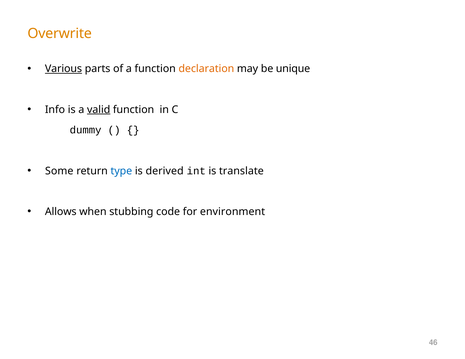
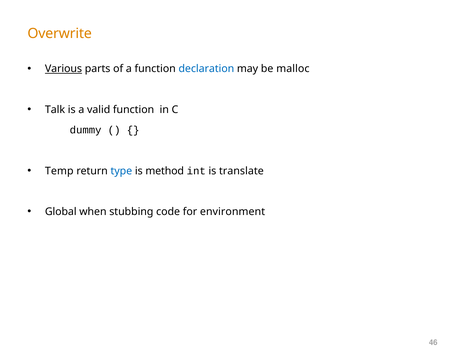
declaration colour: orange -> blue
unique: unique -> malloc
Info: Info -> Talk
valid underline: present -> none
Some: Some -> Temp
derived: derived -> method
Allows: Allows -> Global
